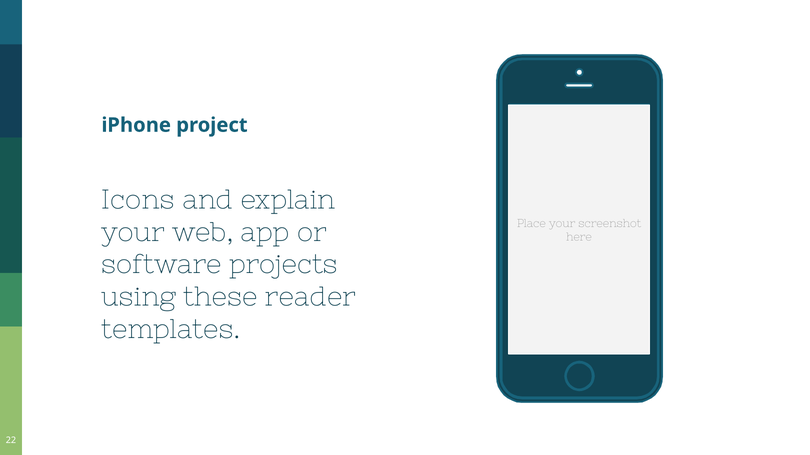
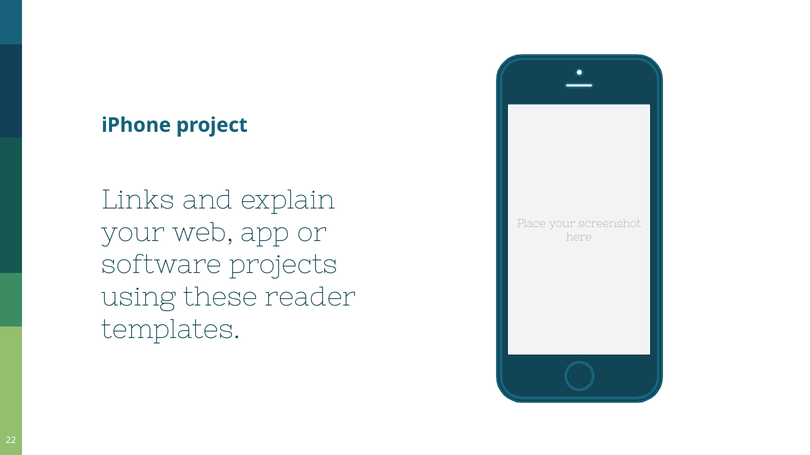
Icons: Icons -> Links
